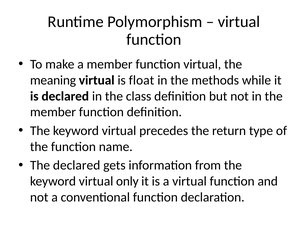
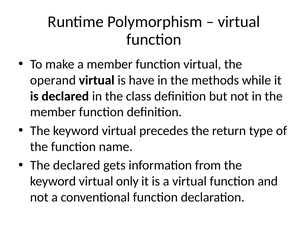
meaning: meaning -> operand
float: float -> have
